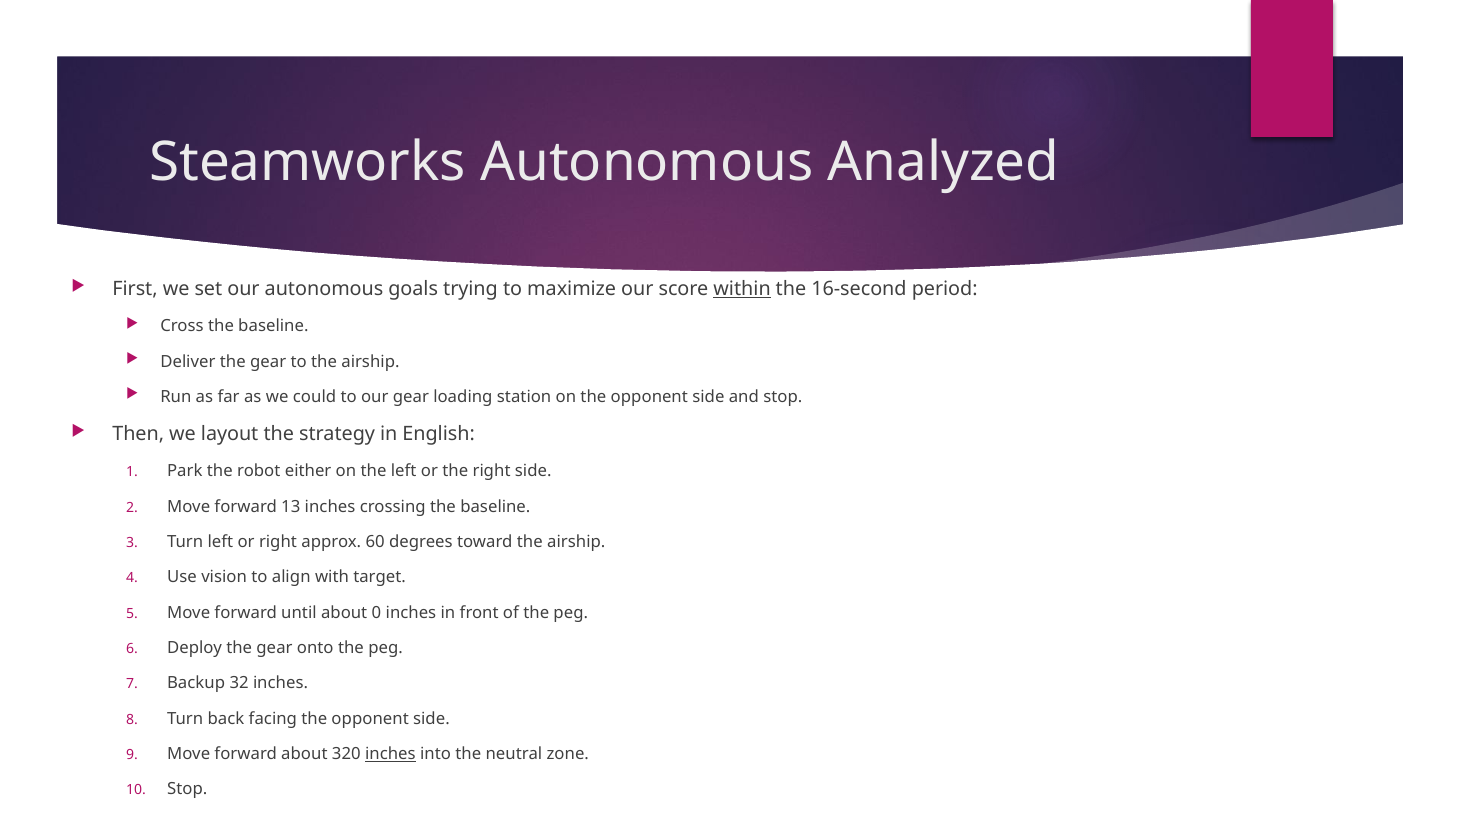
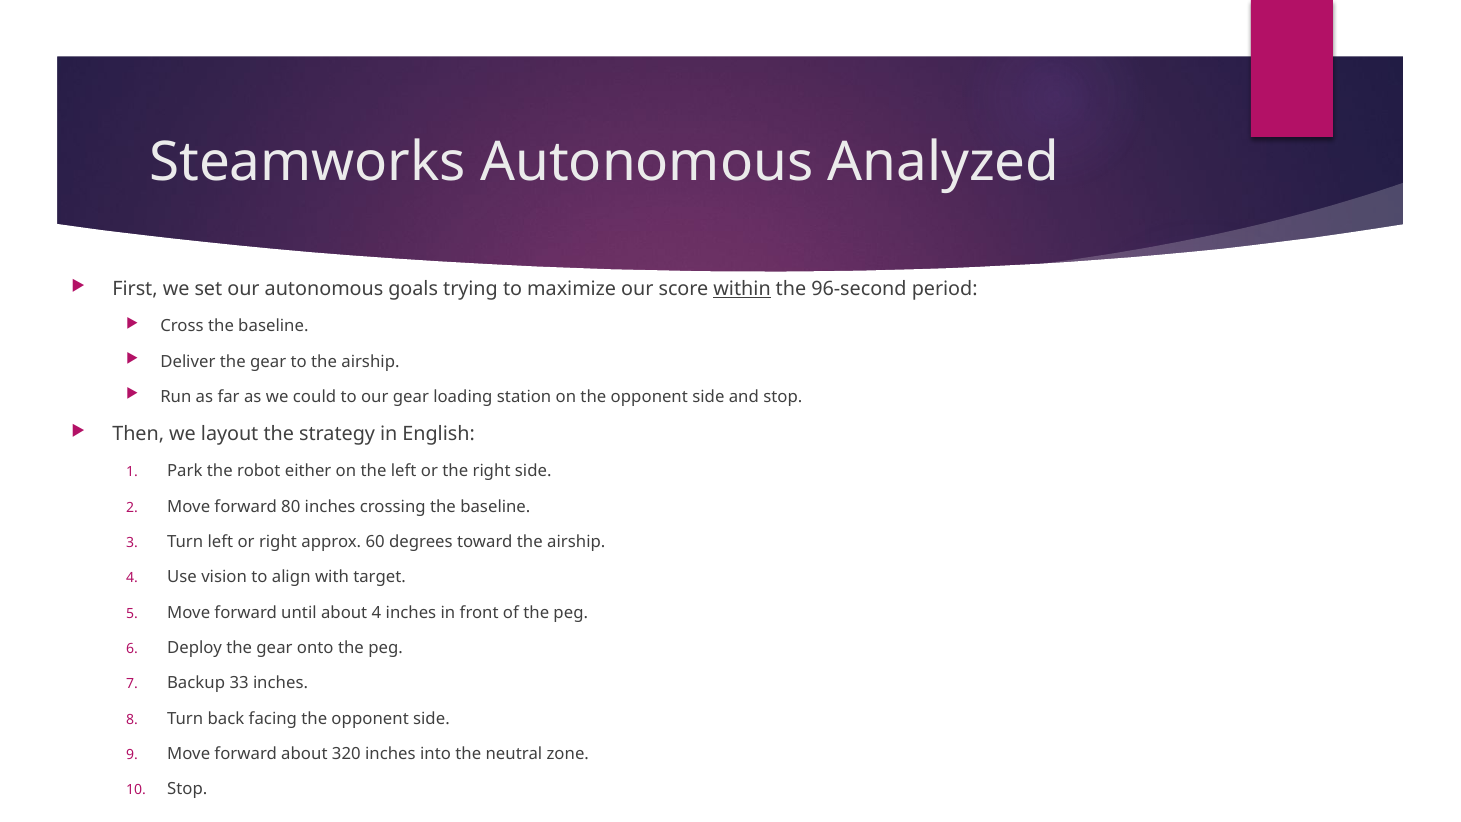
16-second: 16-second -> 96-second
13: 13 -> 80
about 0: 0 -> 4
32: 32 -> 33
inches at (390, 754) underline: present -> none
